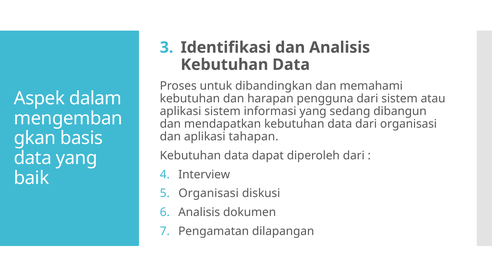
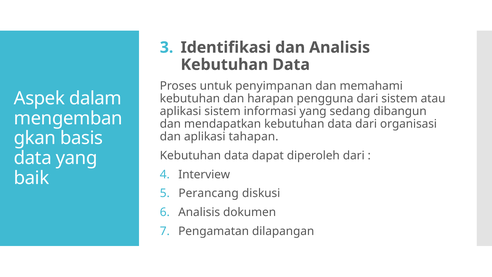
dibandingkan: dibandingkan -> penyimpanan
Organisasi at (209, 193): Organisasi -> Perancang
